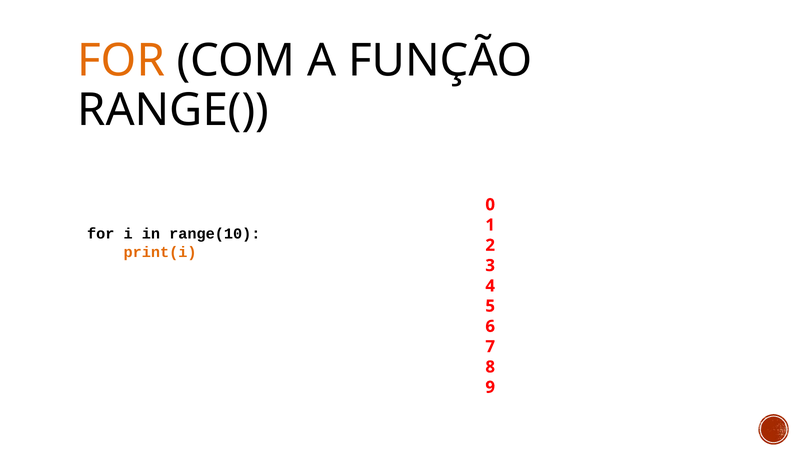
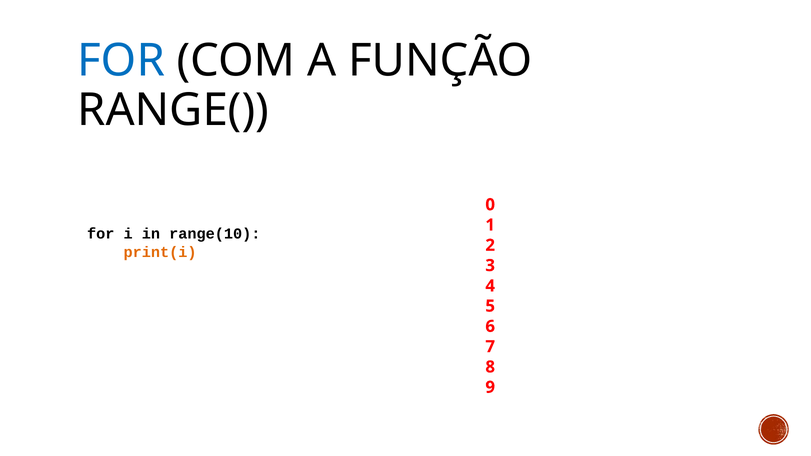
FOR at (121, 61) colour: orange -> blue
